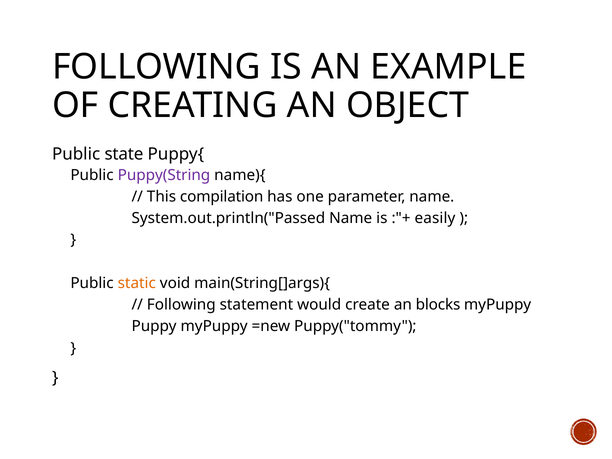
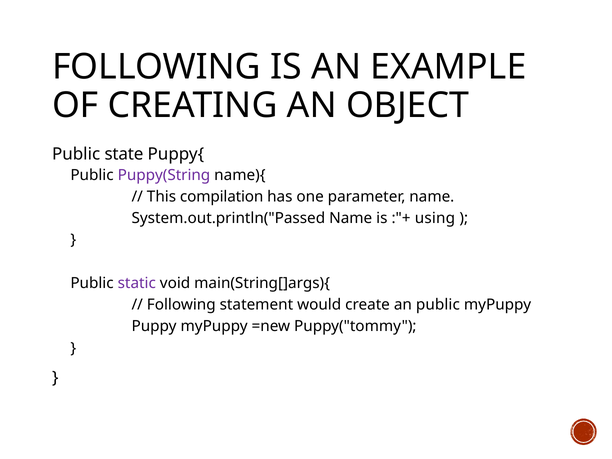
easily: easily -> using
static colour: orange -> purple
an blocks: blocks -> public
